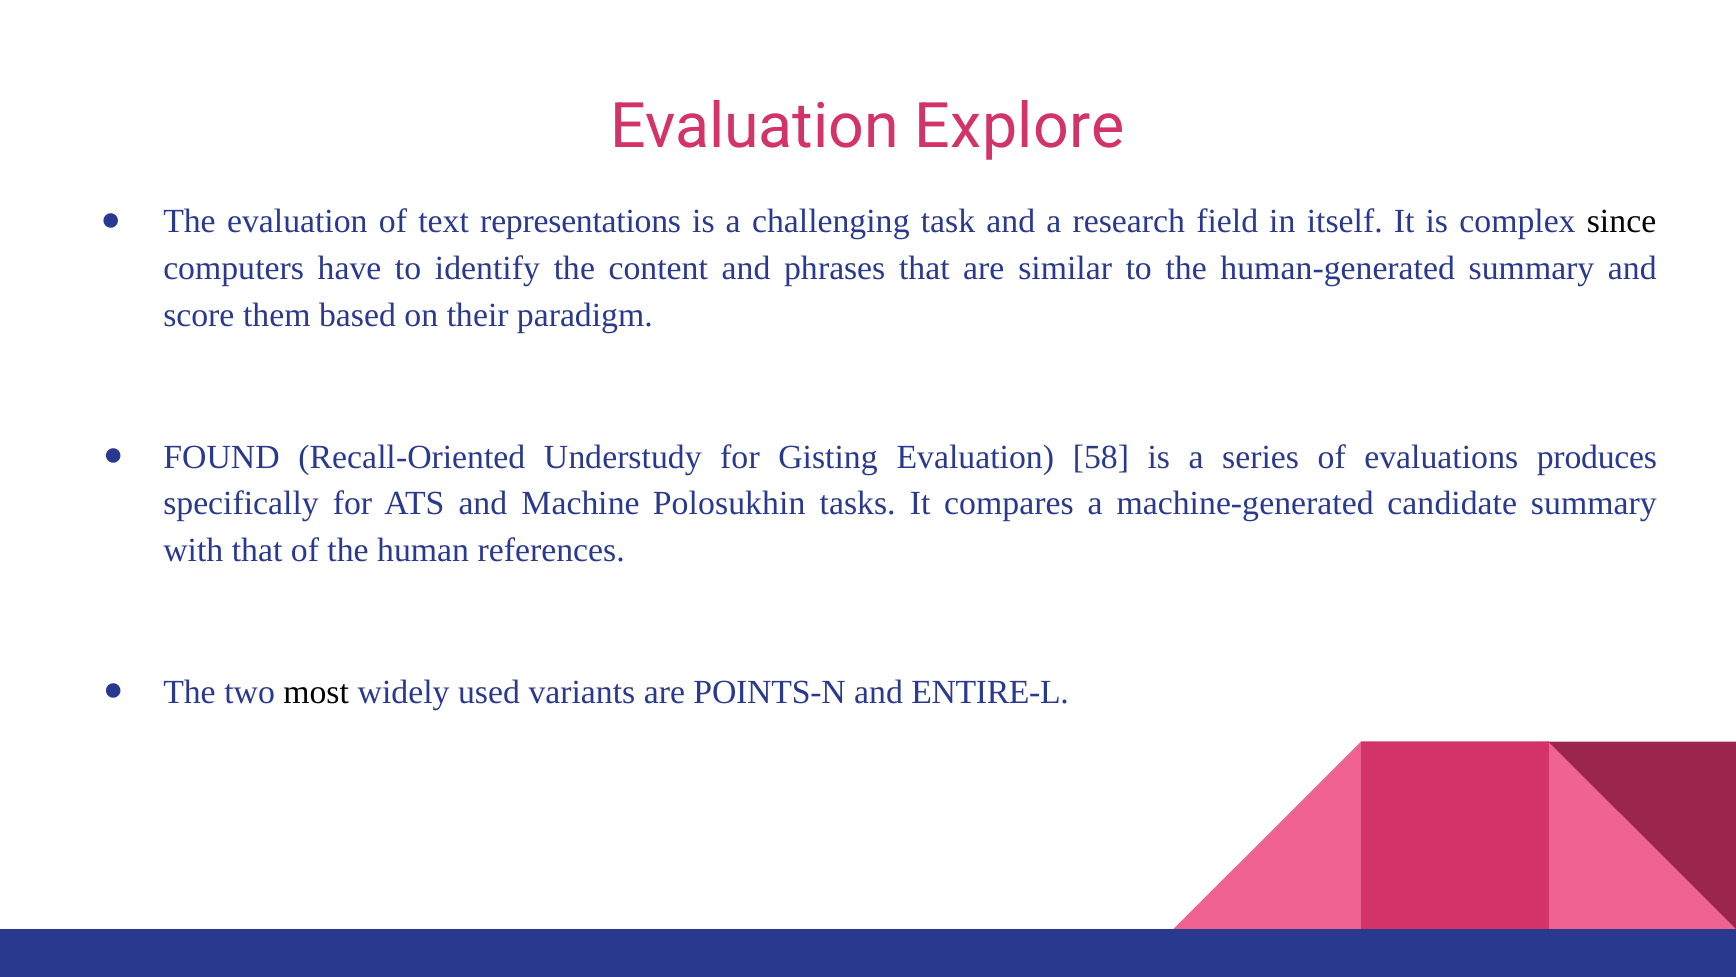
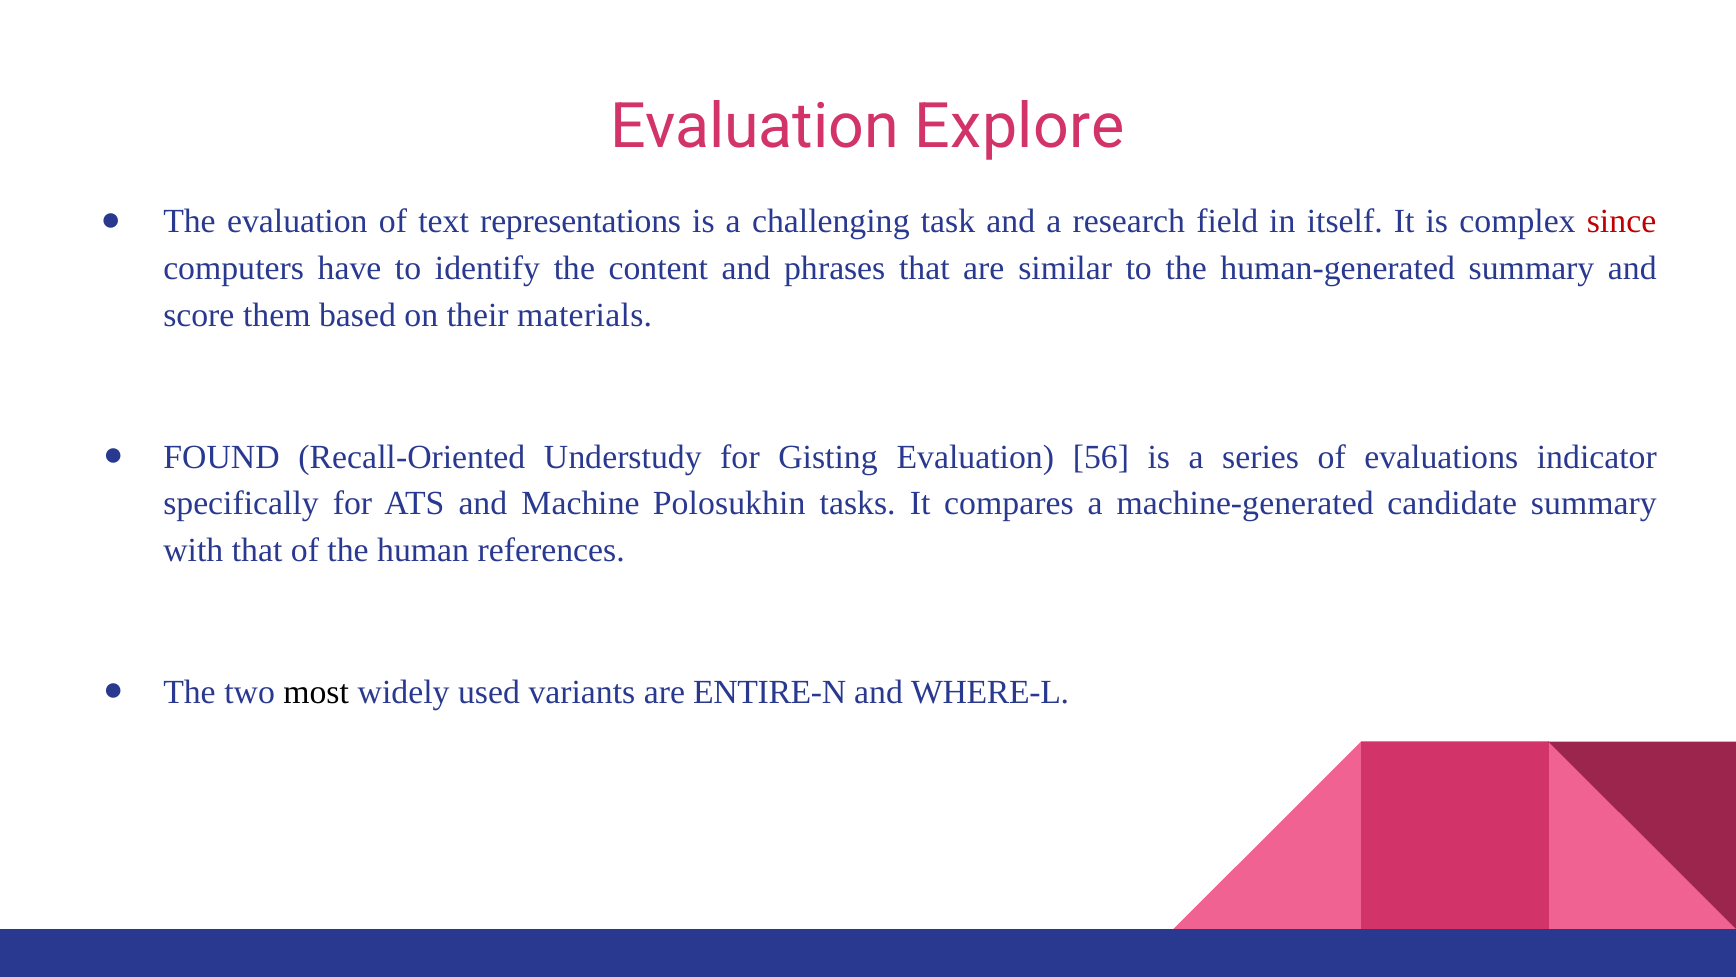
since colour: black -> red
paradigm: paradigm -> materials
58: 58 -> 56
produces: produces -> indicator
POINTS-N: POINTS-N -> ENTIRE-N
ENTIRE-L: ENTIRE-L -> WHERE-L
